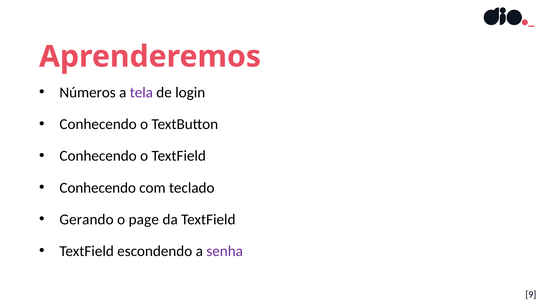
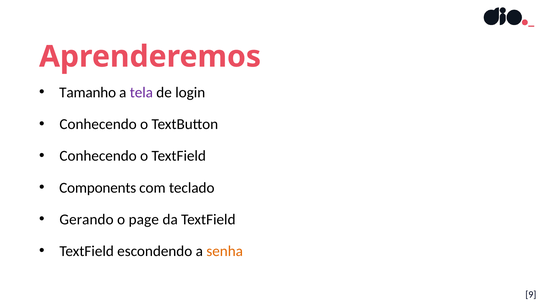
Números: Números -> Tamanho
Conhecendo at (98, 188): Conhecendo -> Components
senha colour: purple -> orange
